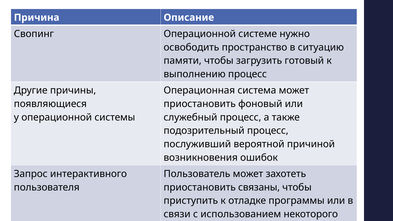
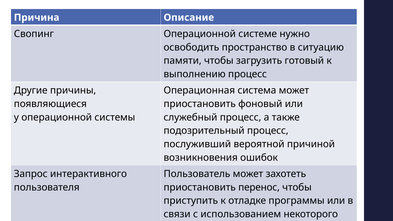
связаны: связаны -> перенос
